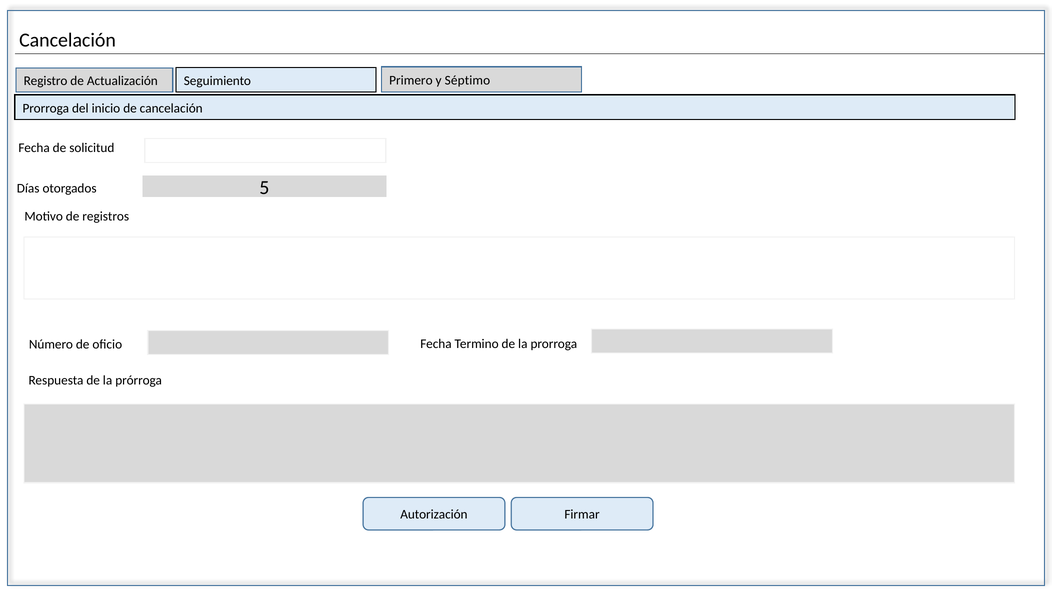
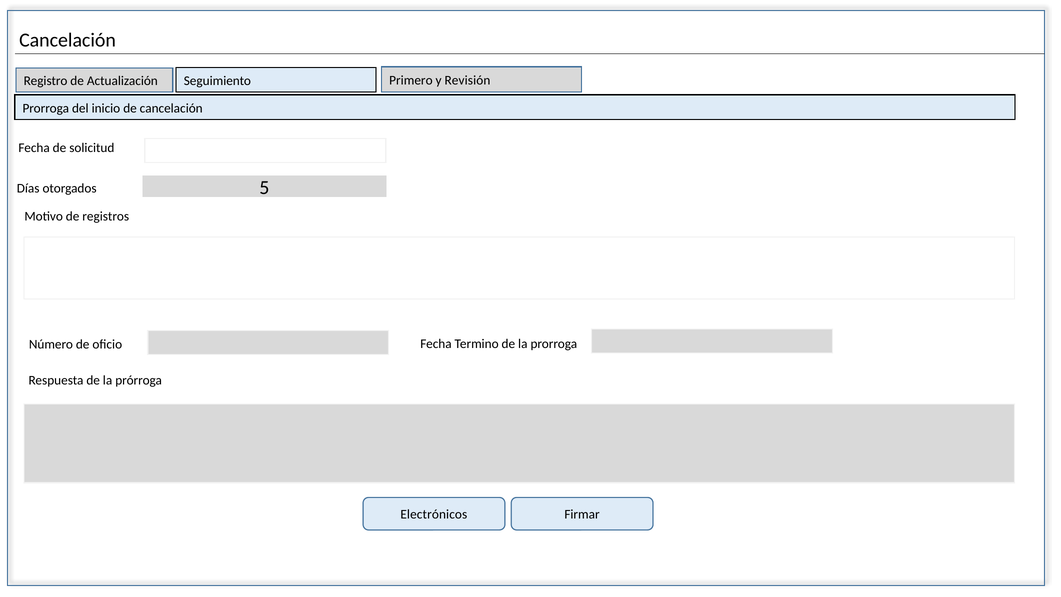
Séptimo: Séptimo -> Revisión
Autorización: Autorización -> Electrónicos
